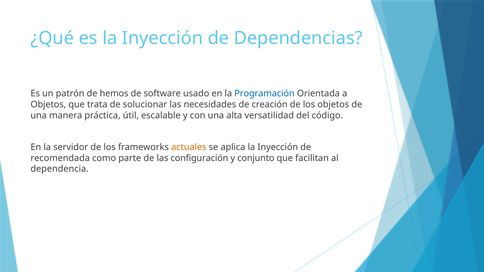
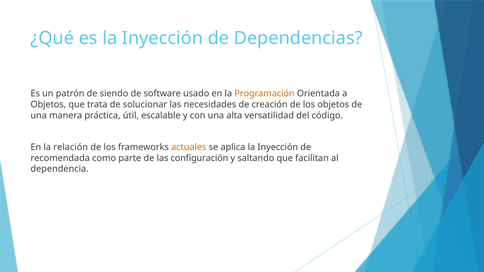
hemos: hemos -> siendo
Programación colour: blue -> orange
servidor: servidor -> relación
conjunto: conjunto -> saltando
